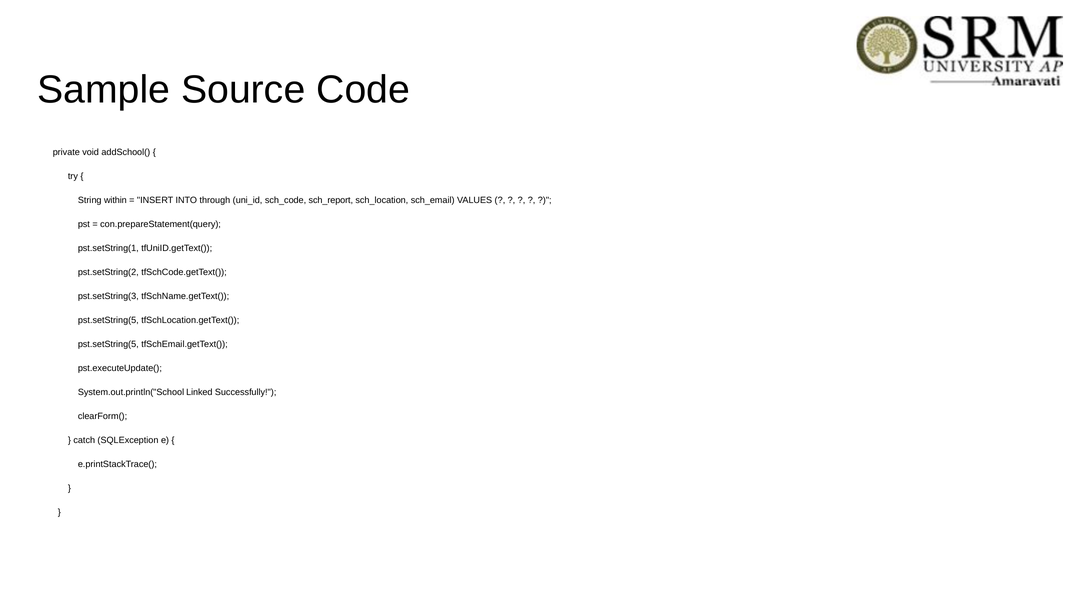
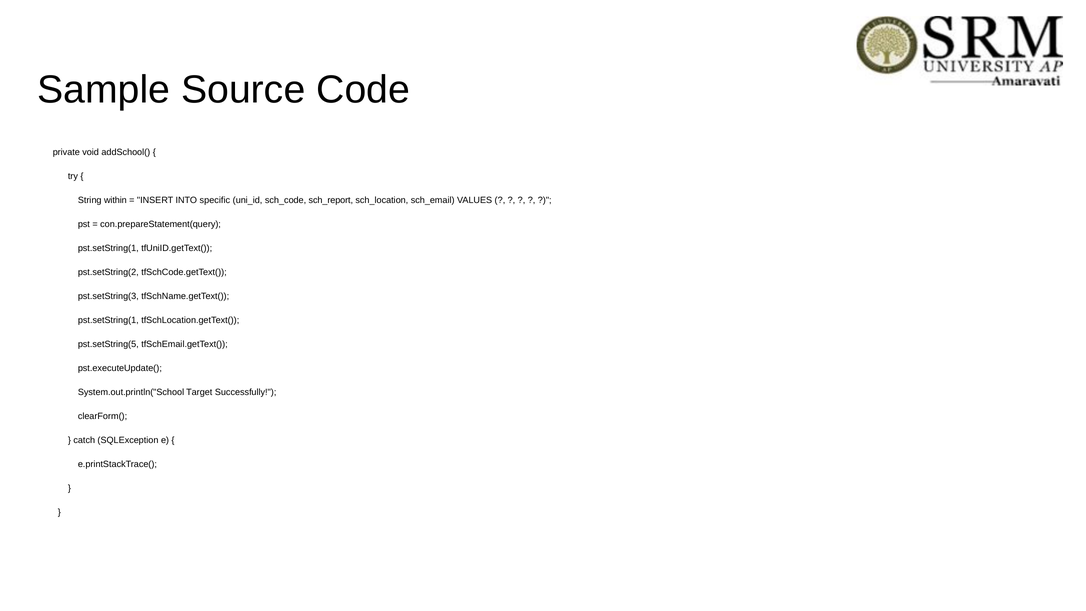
through: through -> specific
pst.setString(5 at (108, 320): pst.setString(5 -> pst.setString(1
Linked: Linked -> Target
